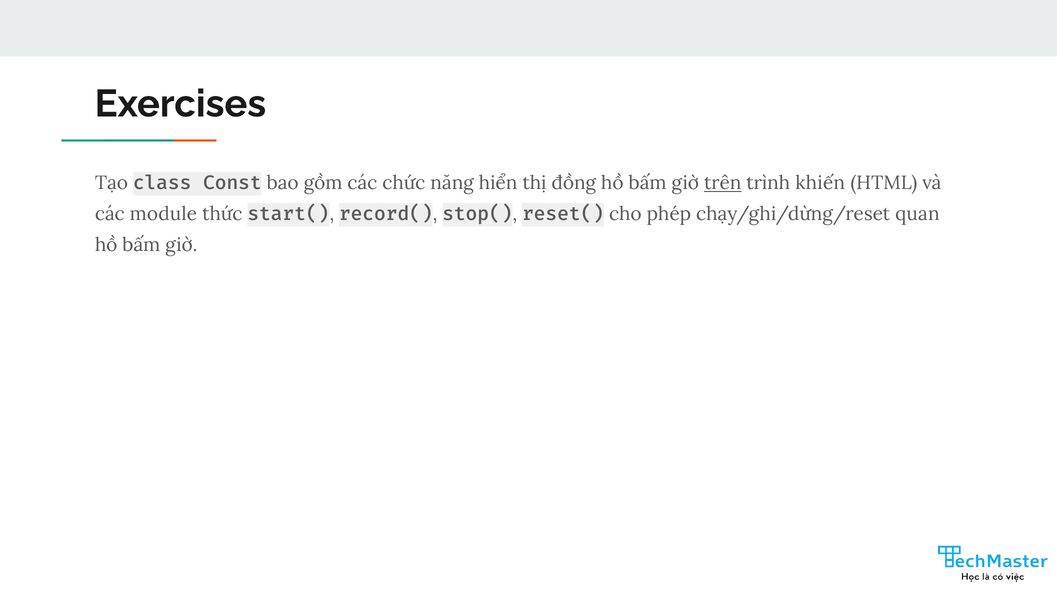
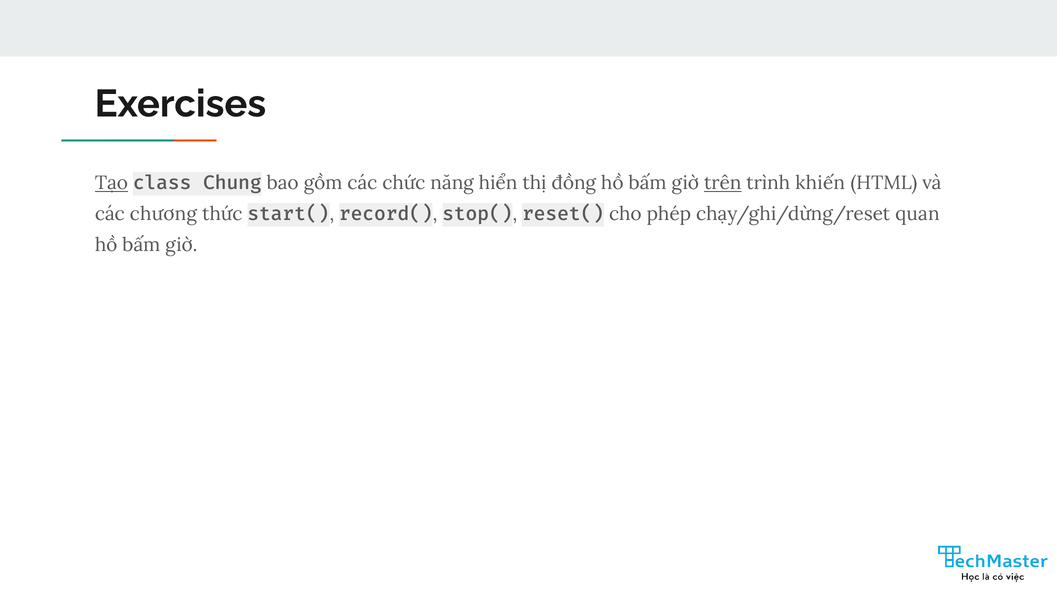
Tạo underline: none -> present
Const: Const -> Chung
module: module -> chương
